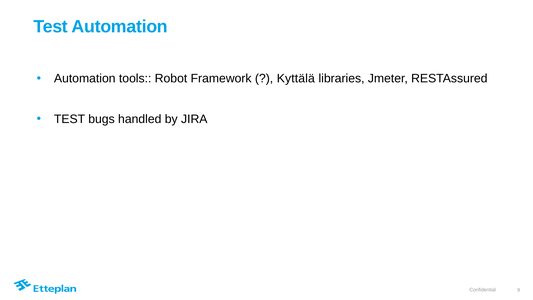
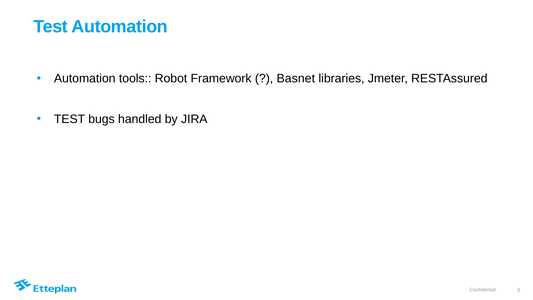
Kyttälä: Kyttälä -> Basnet
